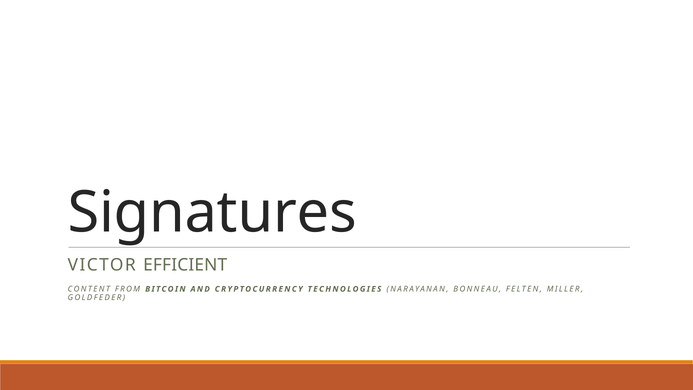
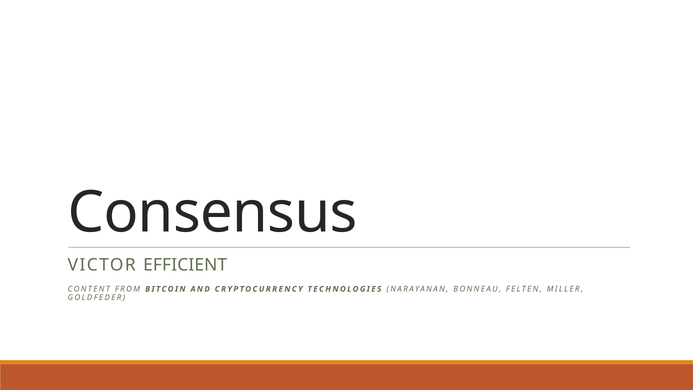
Signatures: Signatures -> Consensus
